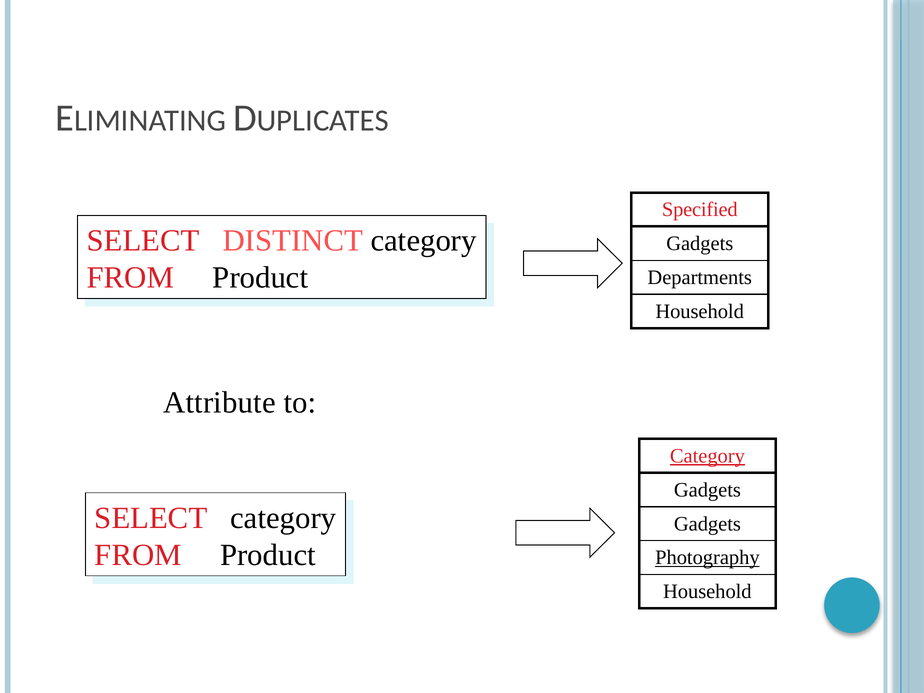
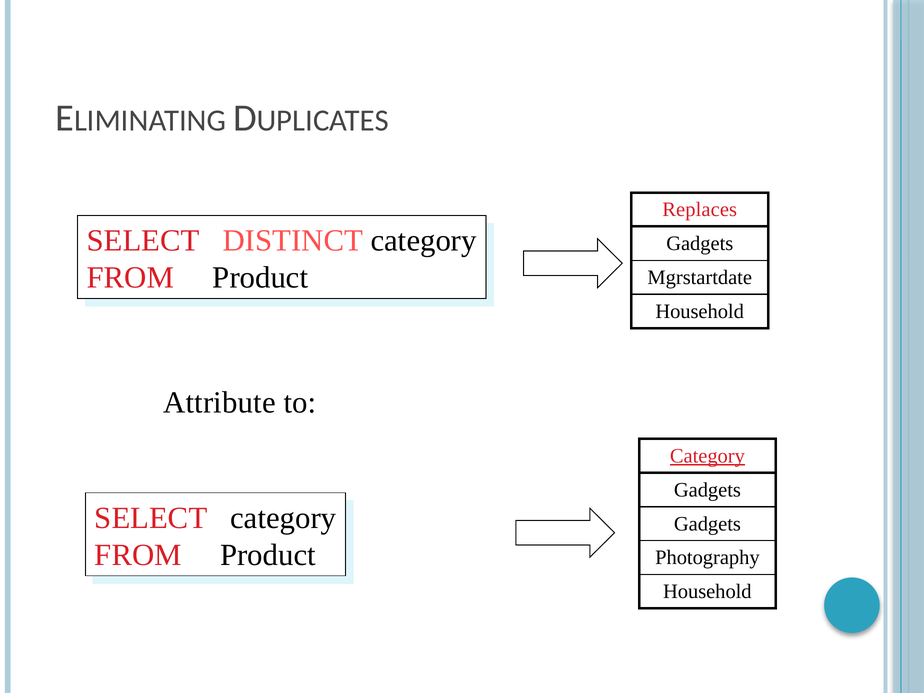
Specified: Specified -> Replaces
Departments: Departments -> Mgrstartdate
Photography underline: present -> none
